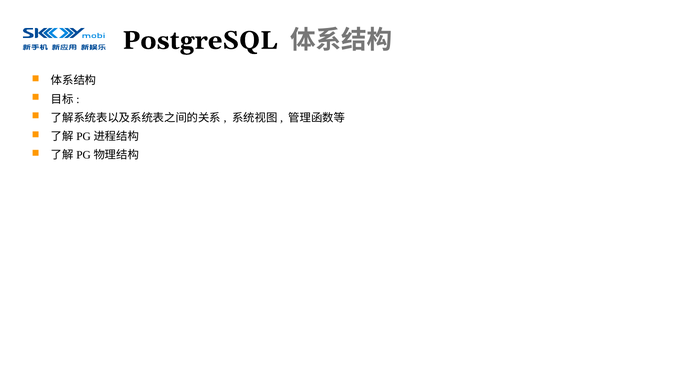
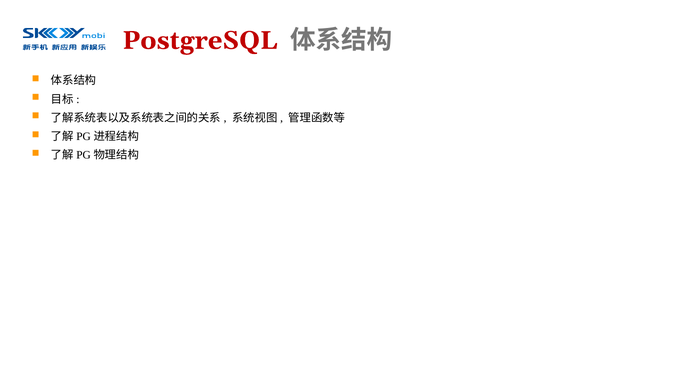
PostgreSQL colour: black -> red
